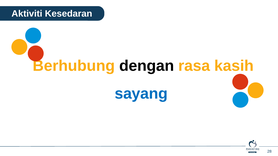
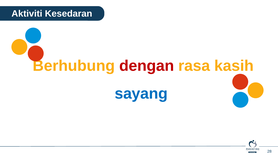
dengan colour: black -> red
